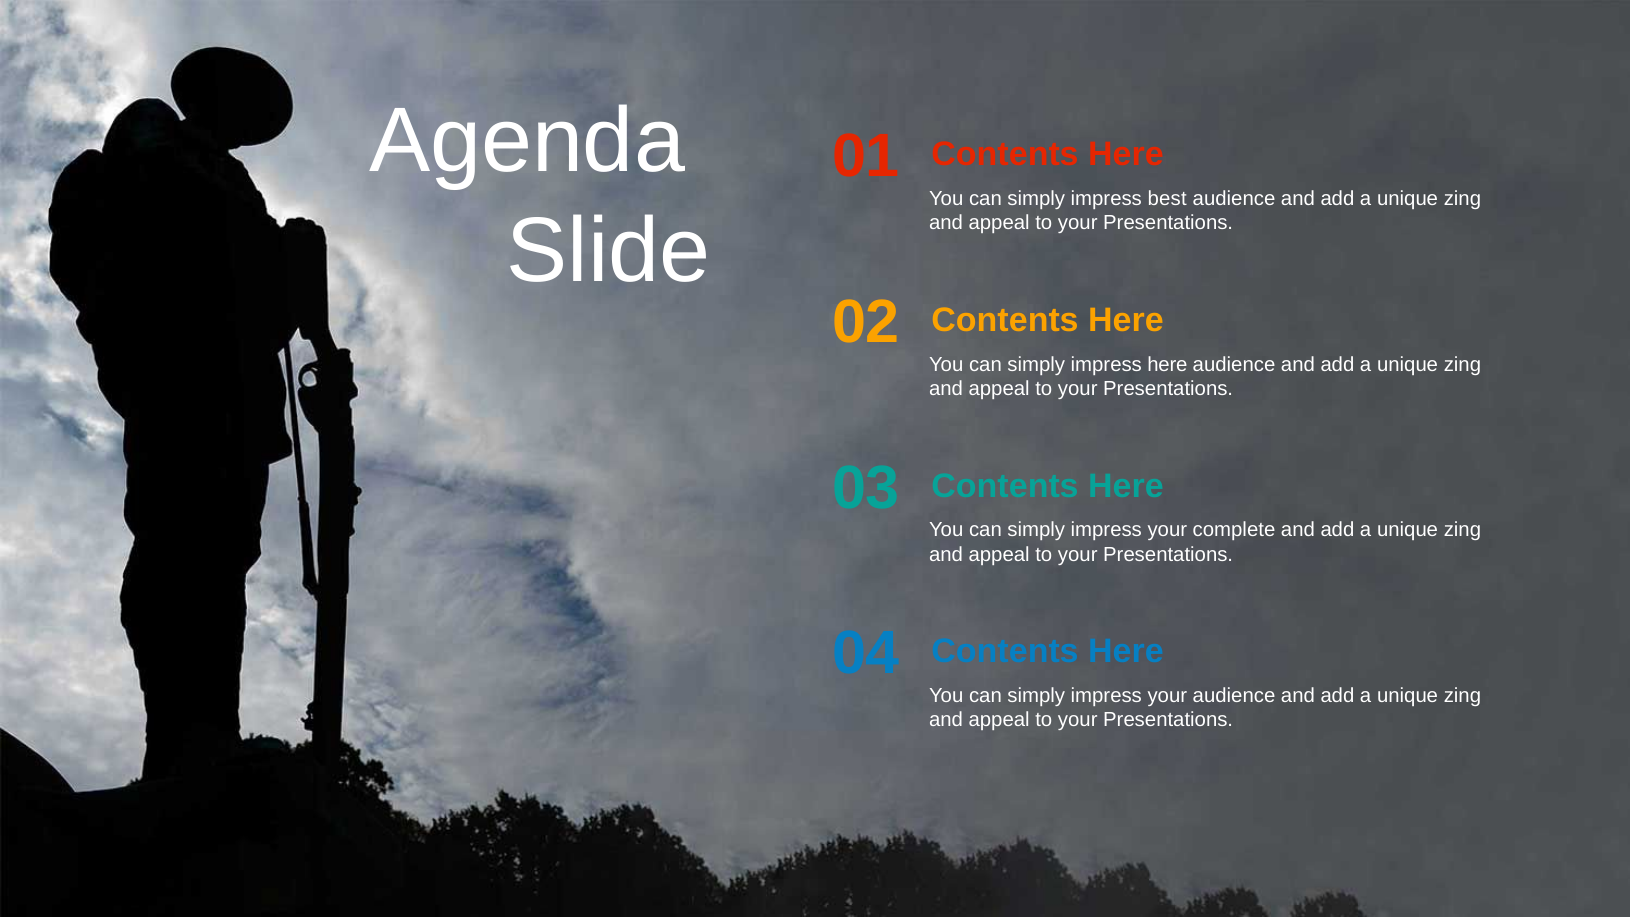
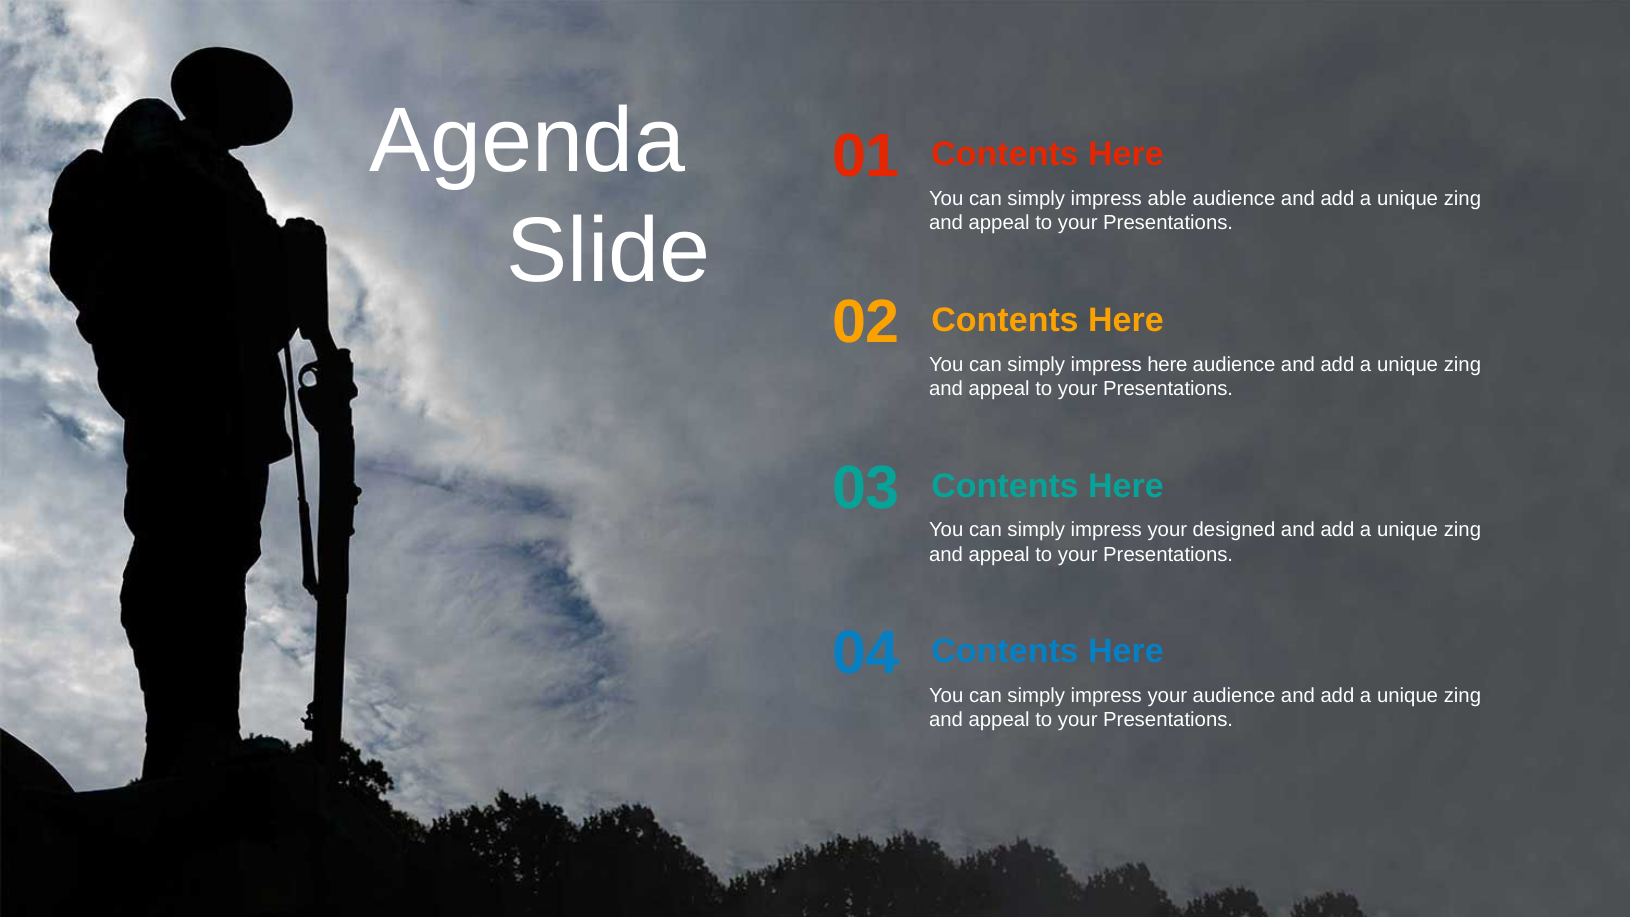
best: best -> able
complete: complete -> designed
